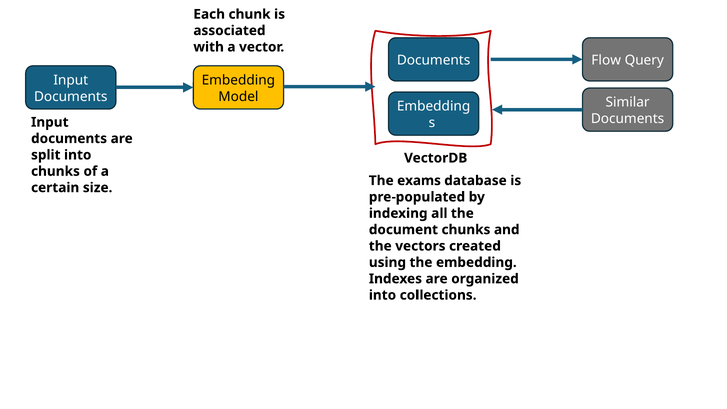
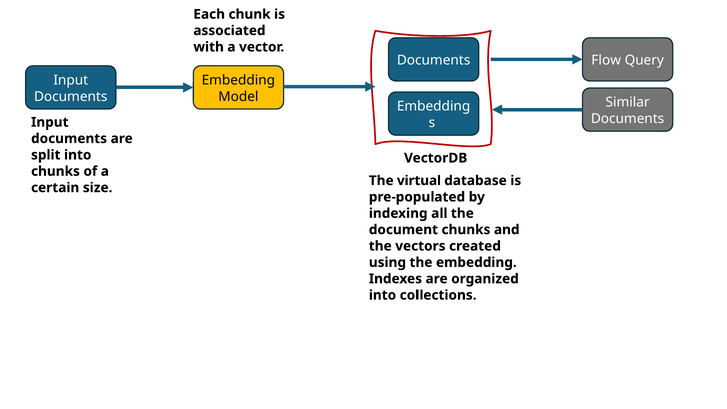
exams: exams -> virtual
